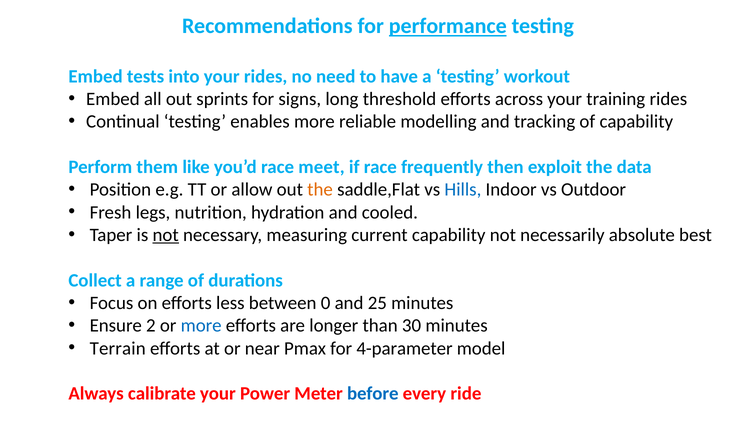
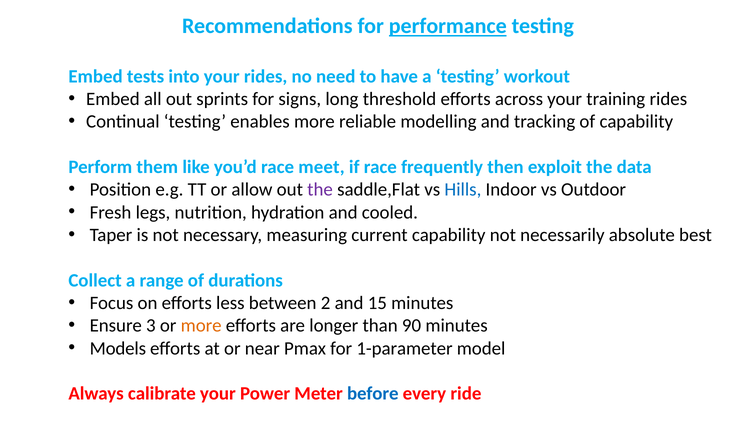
the at (320, 190) colour: orange -> purple
not at (166, 235) underline: present -> none
0: 0 -> 2
25: 25 -> 15
2: 2 -> 3
more at (201, 326) colour: blue -> orange
30: 30 -> 90
Terrain: Terrain -> Models
4-parameter: 4-parameter -> 1-parameter
